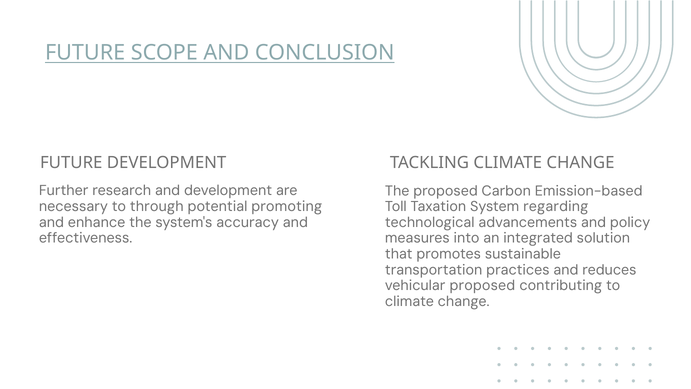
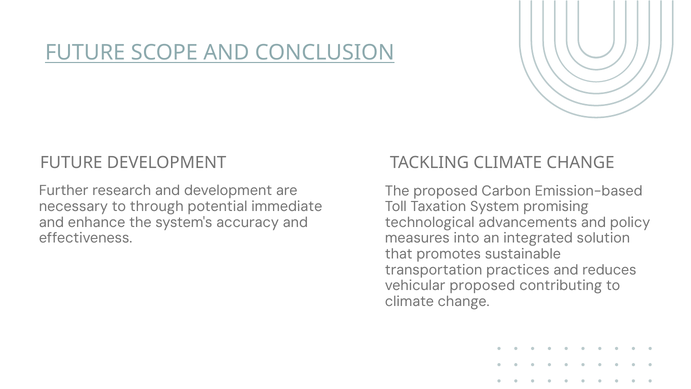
promoting: promoting -> immediate
regarding: regarding -> promising
